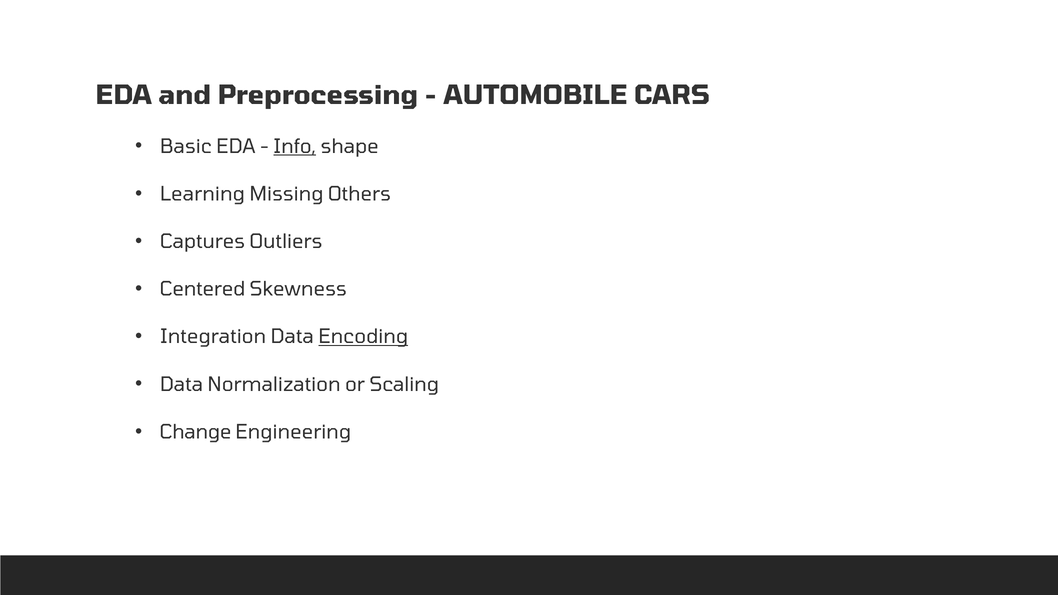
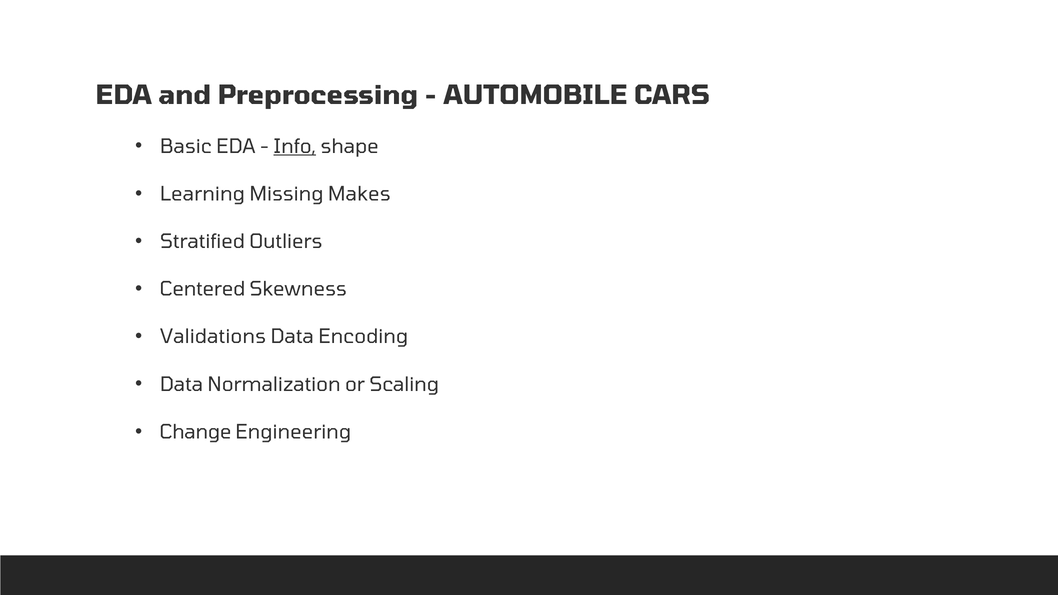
Others: Others -> Makes
Captures: Captures -> Stratified
Integration: Integration -> Validations
Encoding underline: present -> none
